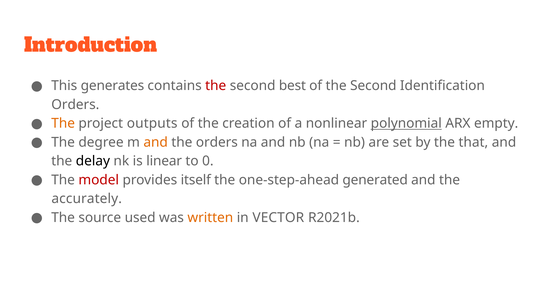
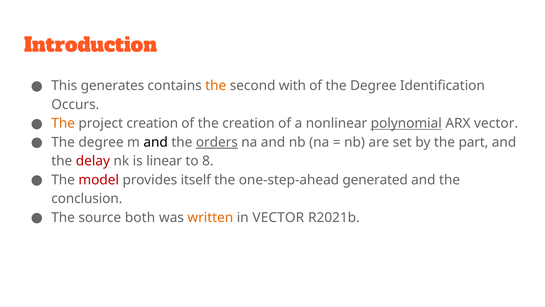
the at (216, 86) colour: red -> orange
best: best -> with
of the Second: Second -> Degree
Orders at (75, 105): Orders -> Occurs
project outputs: outputs -> creation
ARX empty: empty -> vector
and at (156, 142) colour: orange -> black
orders at (217, 142) underline: none -> present
that: that -> part
delay colour: black -> red
0: 0 -> 8
accurately: accurately -> conclusion
used: used -> both
